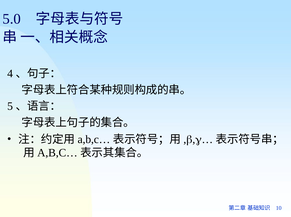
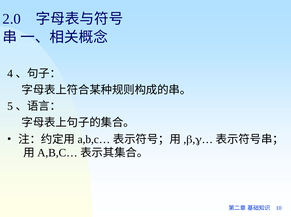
5.0: 5.0 -> 2.0
